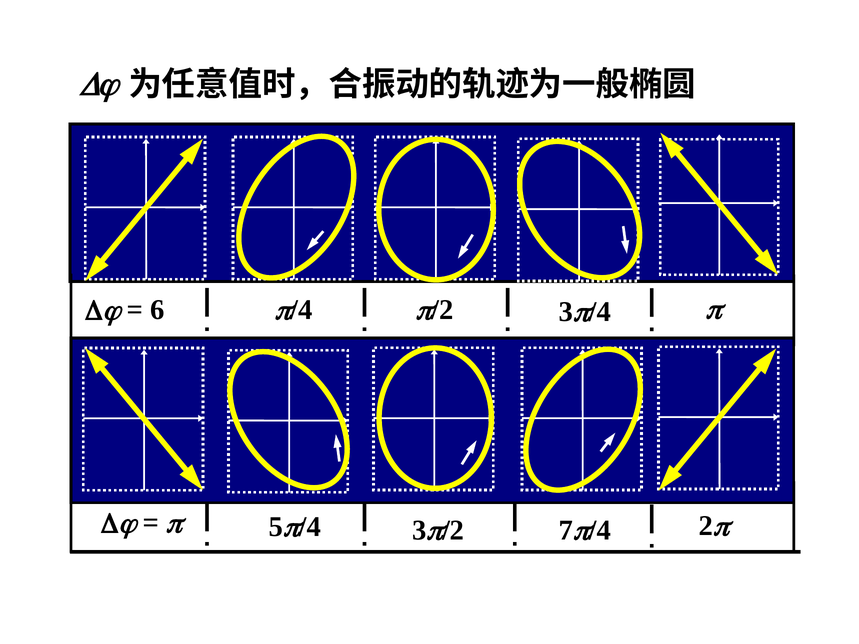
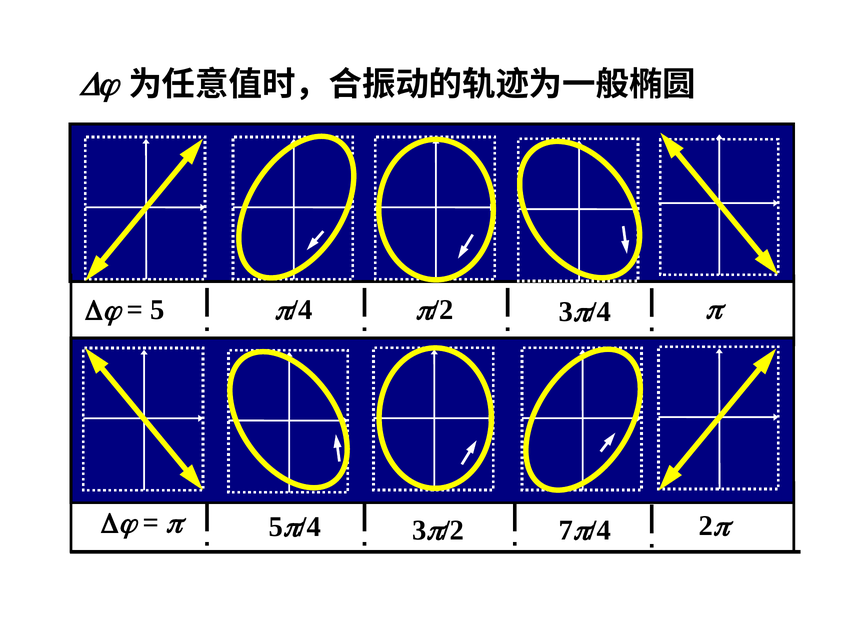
6 at (157, 310): 6 -> 5
